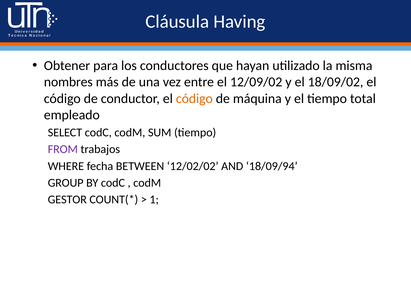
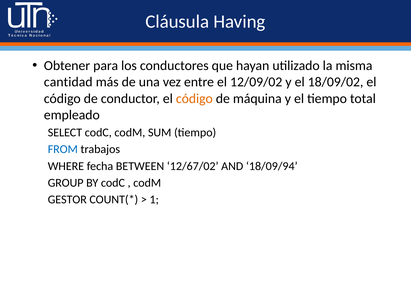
nombres: nombres -> cantidad
FROM colour: purple -> blue
12/02/02: 12/02/02 -> 12/67/02
